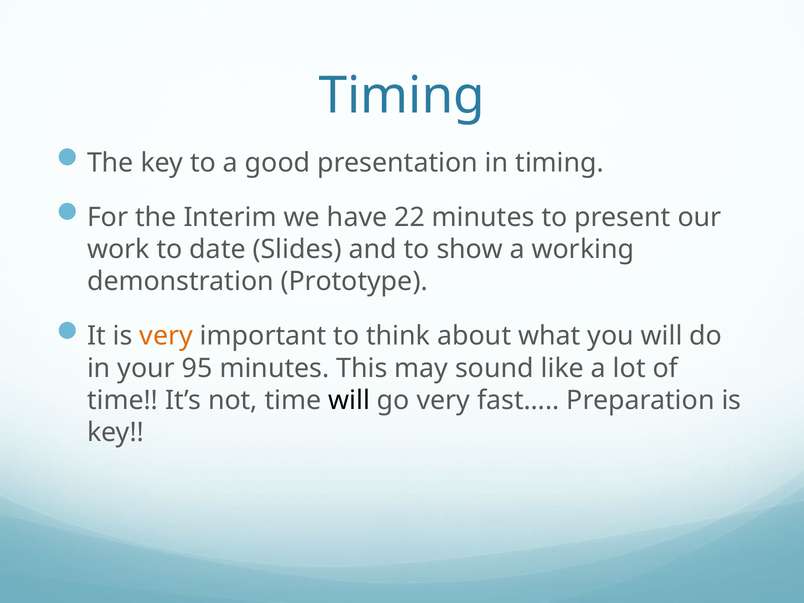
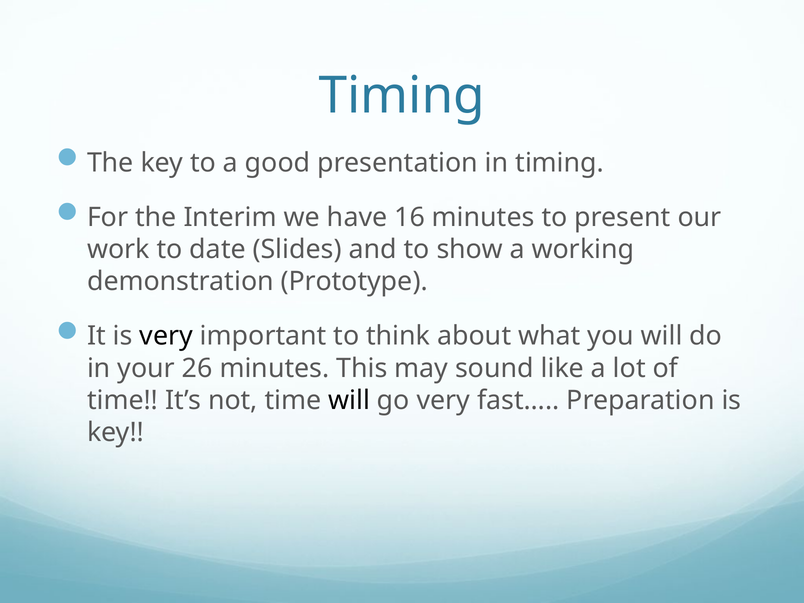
22: 22 -> 16
very at (166, 336) colour: orange -> black
95: 95 -> 26
